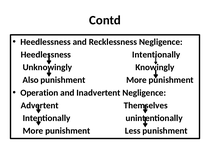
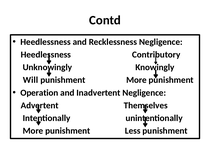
Heedlessness Intentionally: Intentionally -> Contributory
Also: Also -> Will
